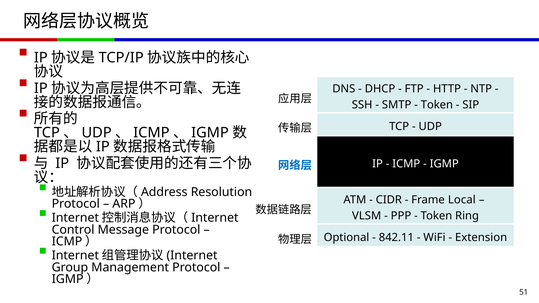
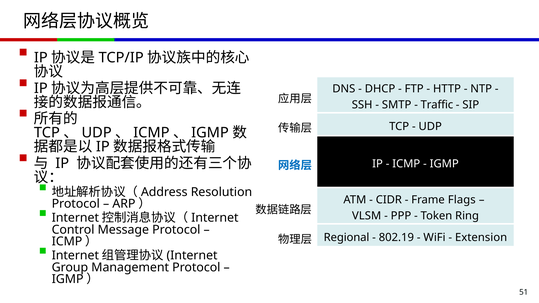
Token at (437, 105): Token -> Traffic
Local: Local -> Flags
Optional: Optional -> Regional
842.11: 842.11 -> 802.19
